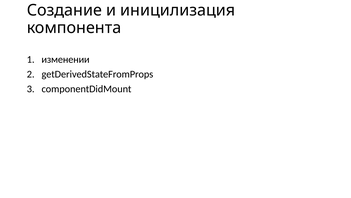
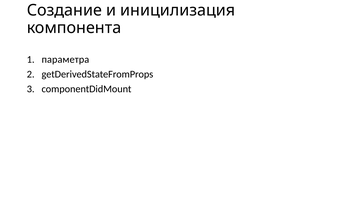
изменении: изменении -> параметра
